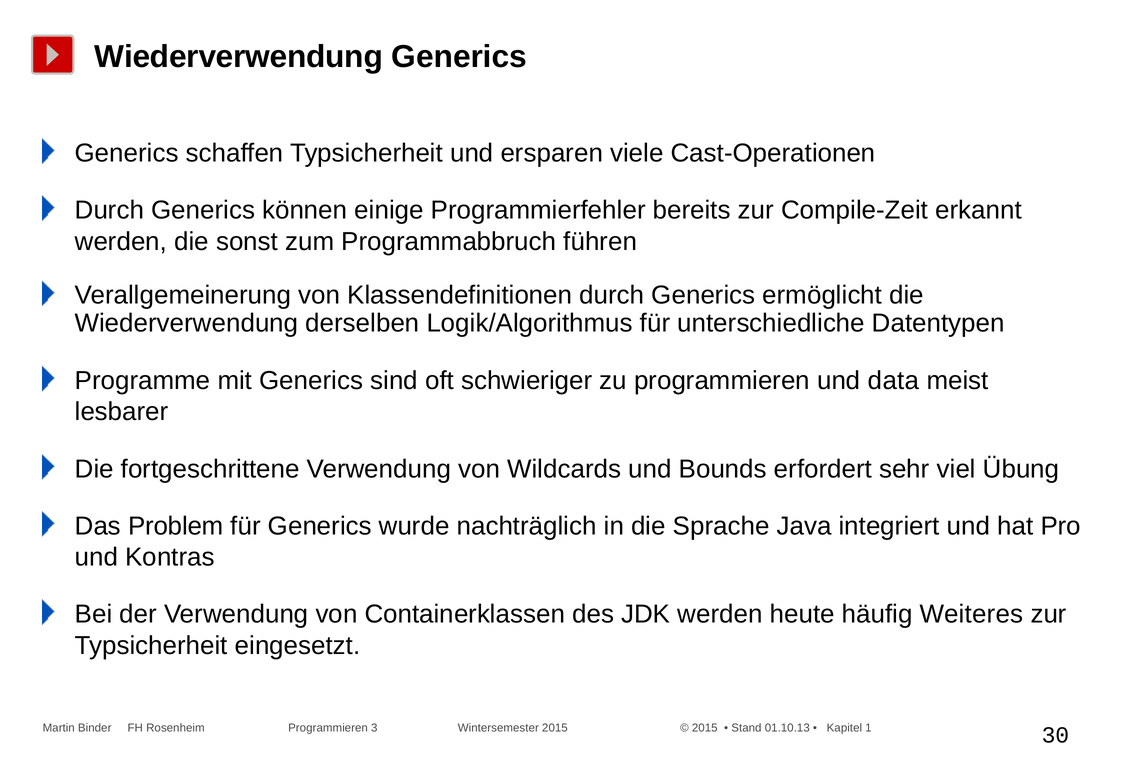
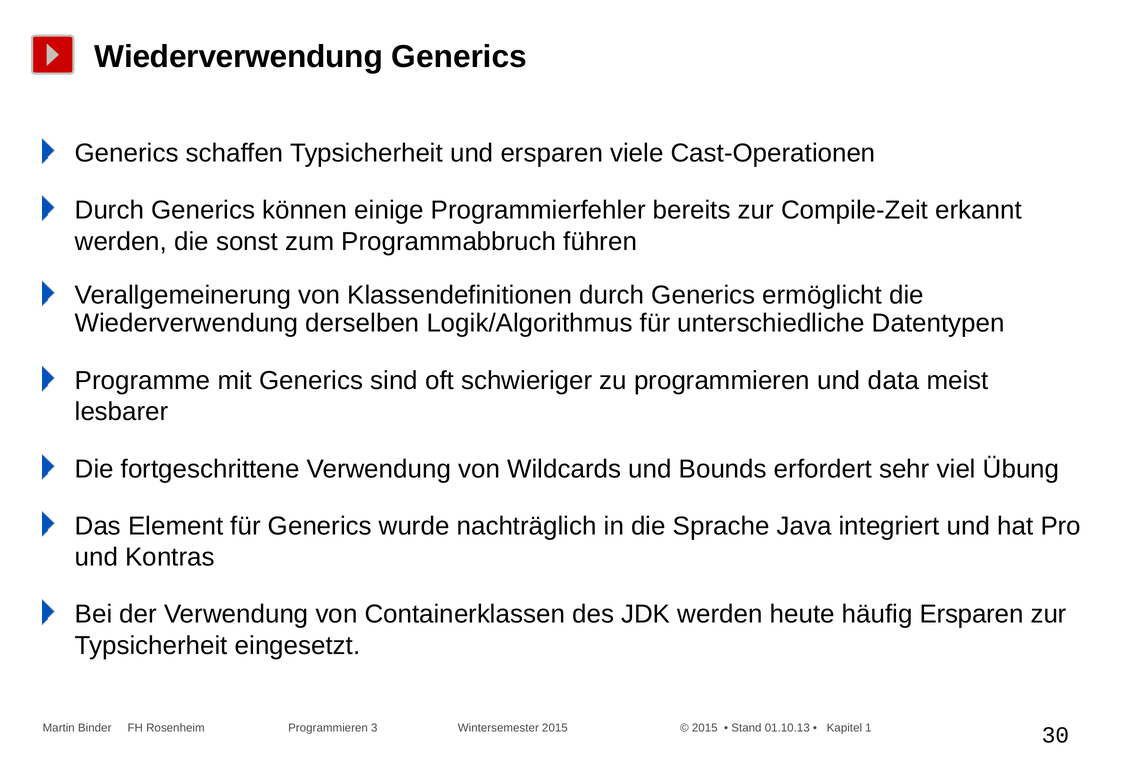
Problem: Problem -> Element
häufig Weiteres: Weiteres -> Ersparen
